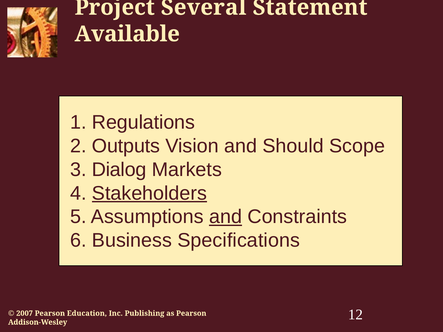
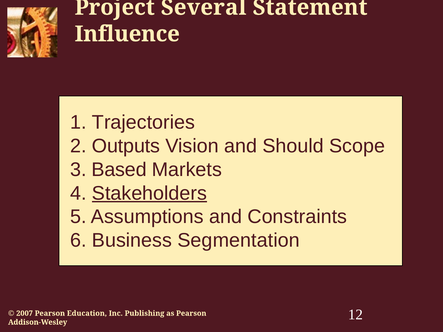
Available: Available -> Influence
Regulations: Regulations -> Trajectories
Dialog: Dialog -> Based
and at (226, 217) underline: present -> none
Specifications: Specifications -> Segmentation
